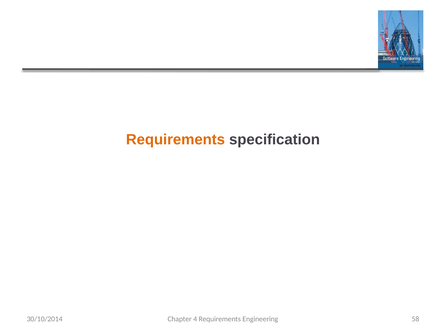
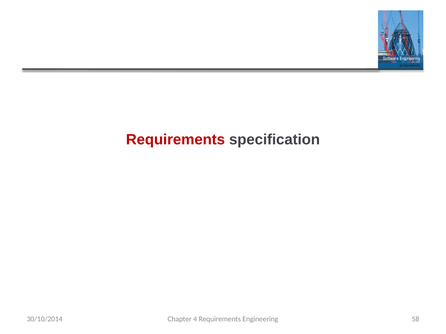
Requirements at (175, 140) colour: orange -> red
